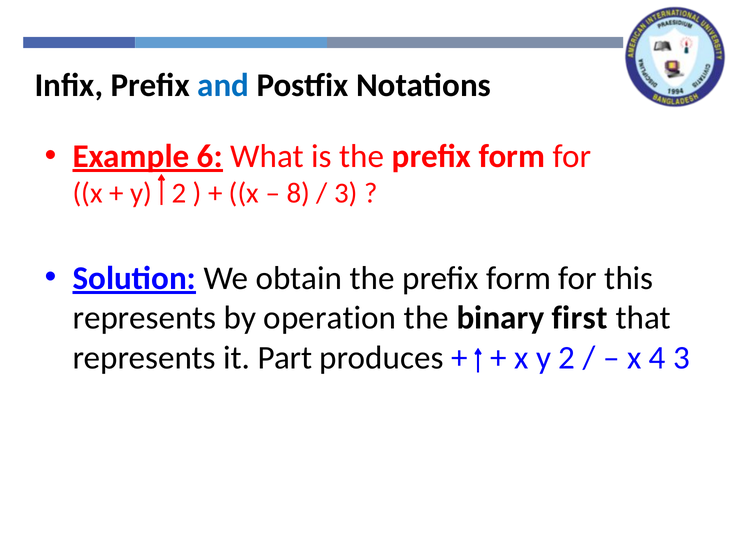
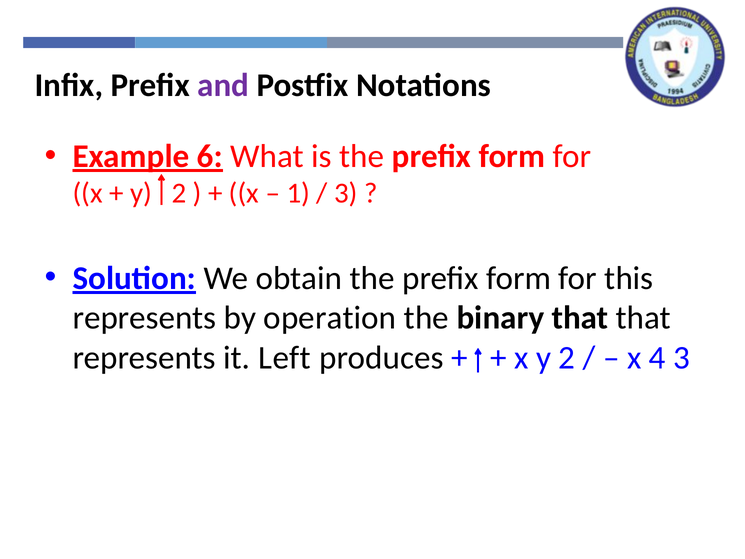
and colour: blue -> purple
8: 8 -> 1
binary first: first -> that
Part: Part -> Left
